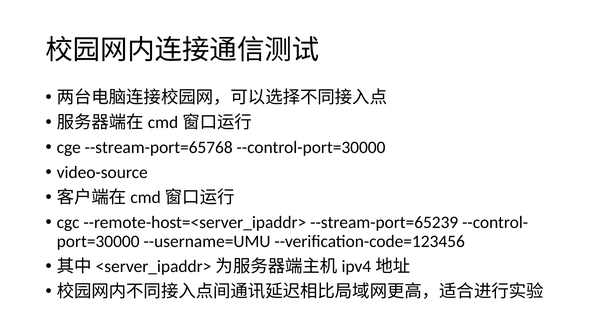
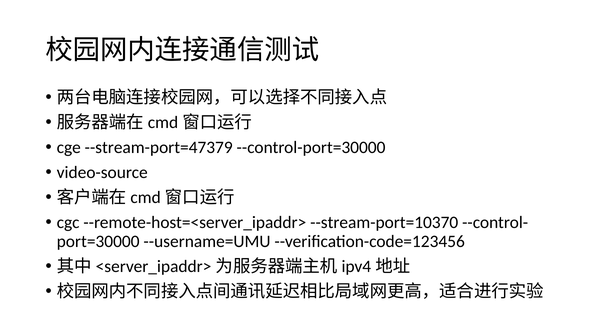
--stream-port=65768: --stream-port=65768 -> --stream-port=47379
--stream-port=65239: --stream-port=65239 -> --stream-port=10370
